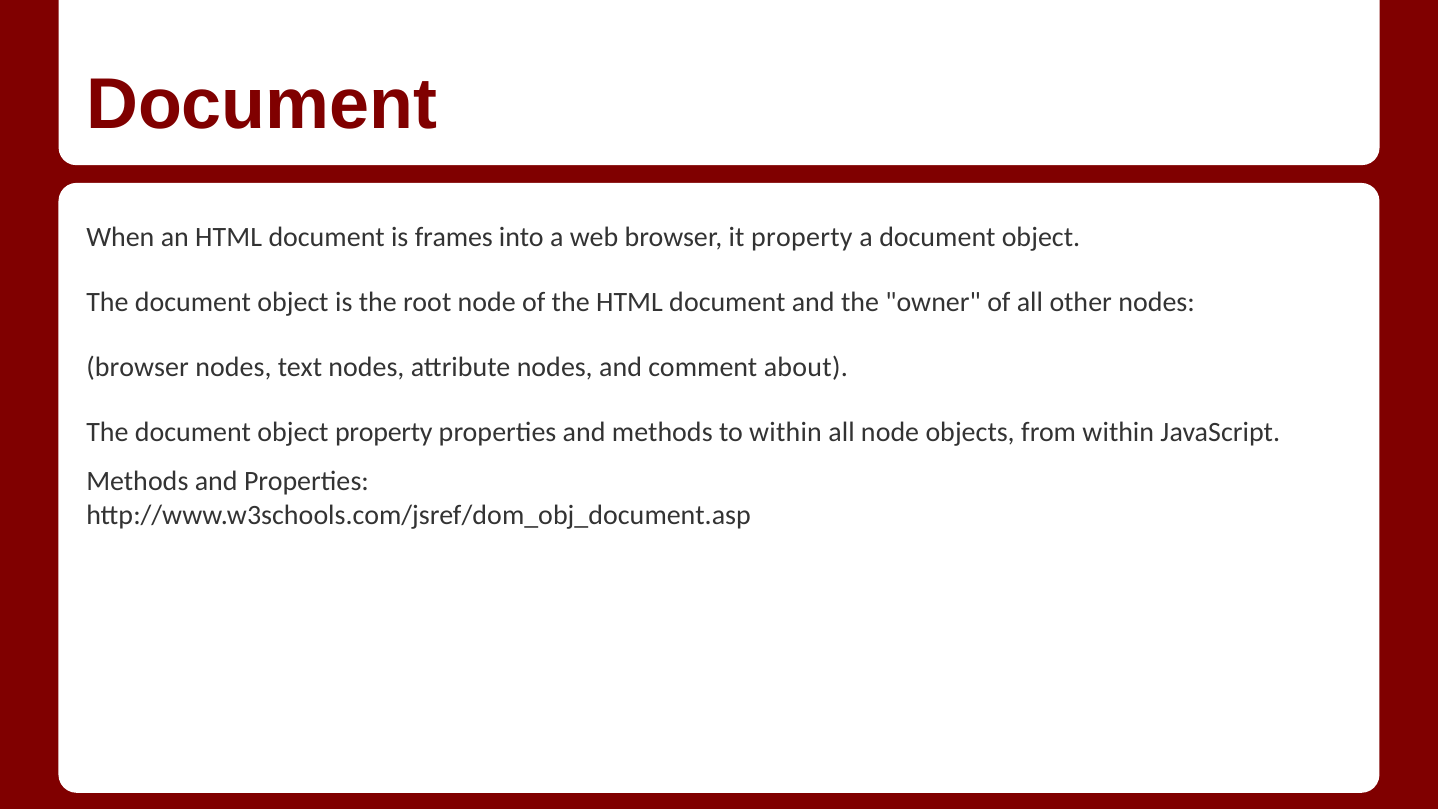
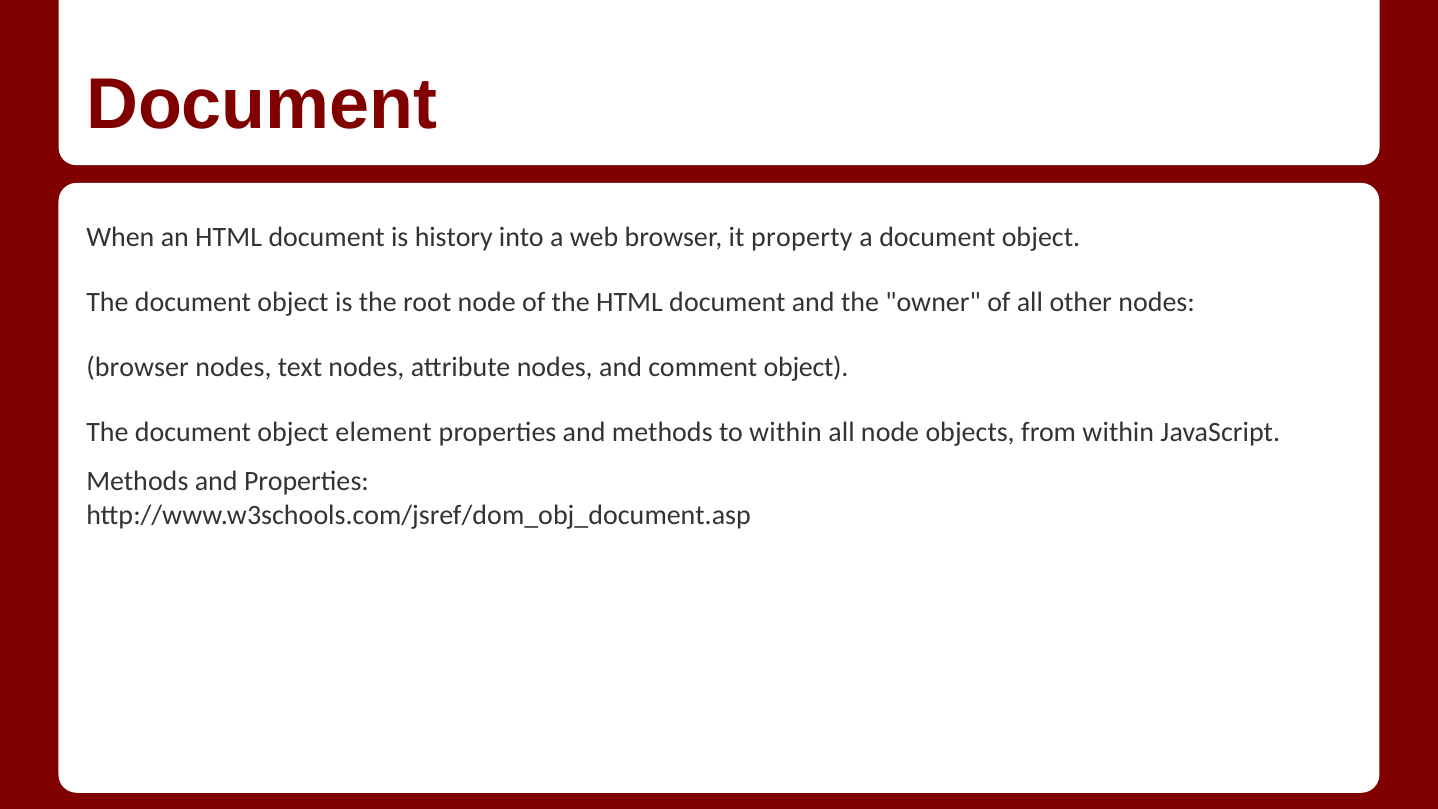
frames: frames -> history
comment about: about -> object
object property: property -> element
